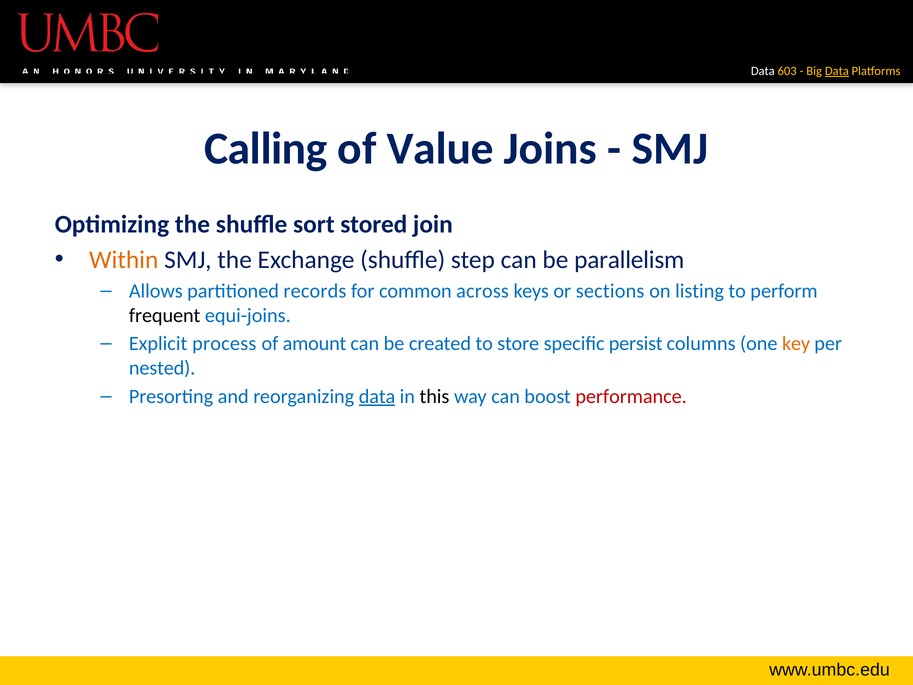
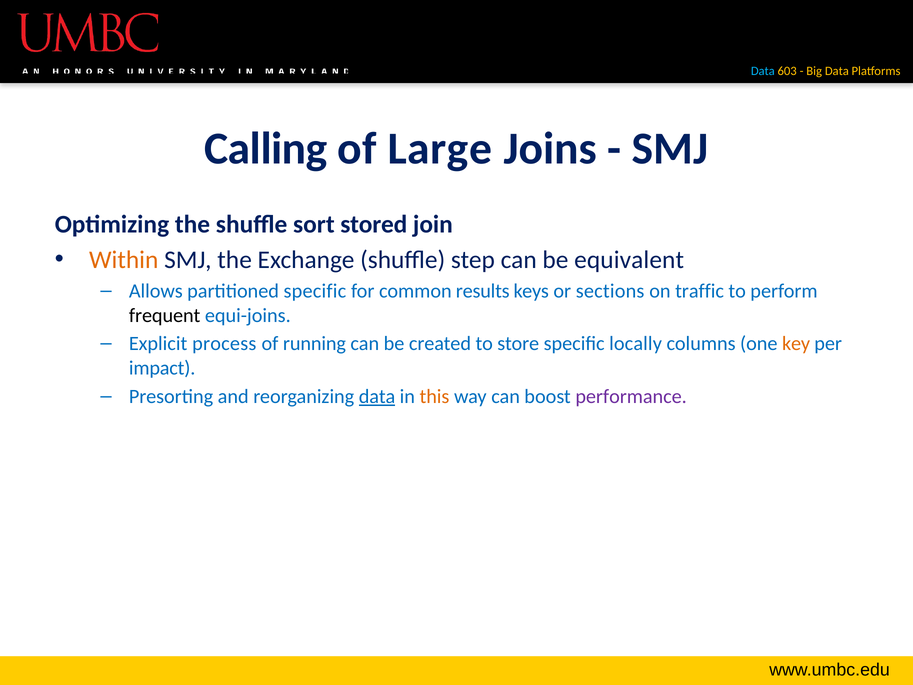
Data at (763, 71) colour: white -> light blue
Data at (837, 71) underline: present -> none
Value: Value -> Large
parallelism: parallelism -> equivalent
partitioned records: records -> specific
across: across -> results
listing: listing -> traffic
amount: amount -> running
persist: persist -> locally
nested: nested -> impact
this colour: black -> orange
performance colour: red -> purple
